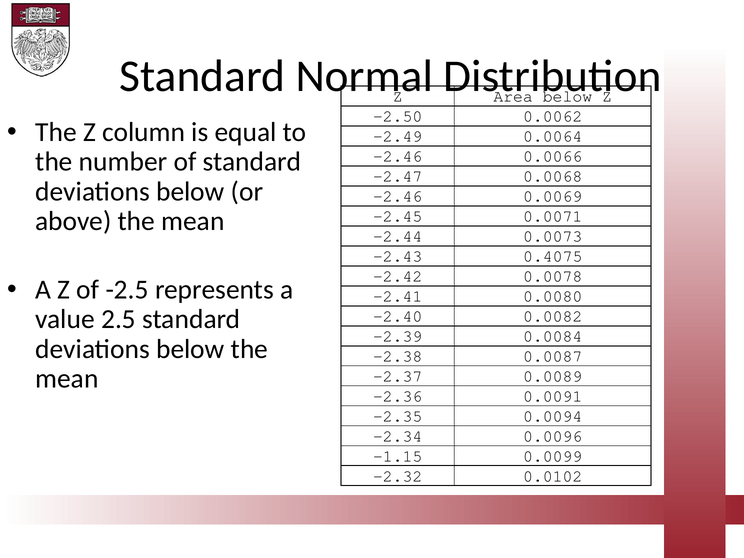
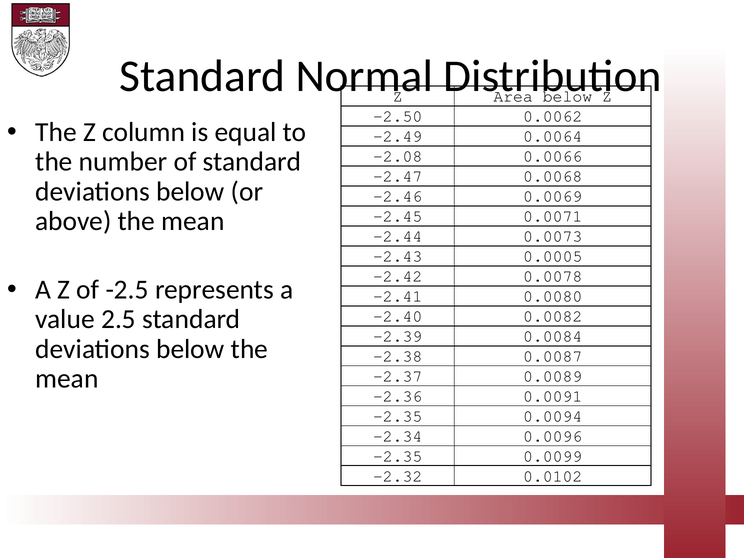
-2.46 at (398, 156): -2.46 -> -2.08
0.4075: 0.4075 -> 0.0005
-1.15 at (398, 456): -1.15 -> -2.35
